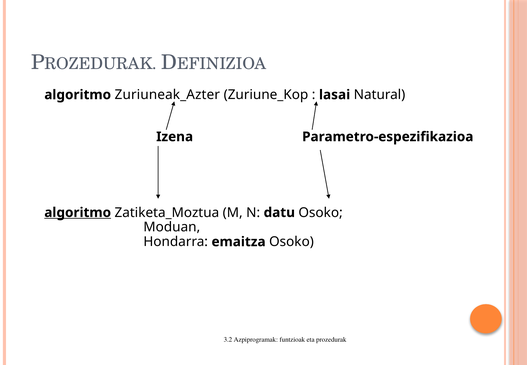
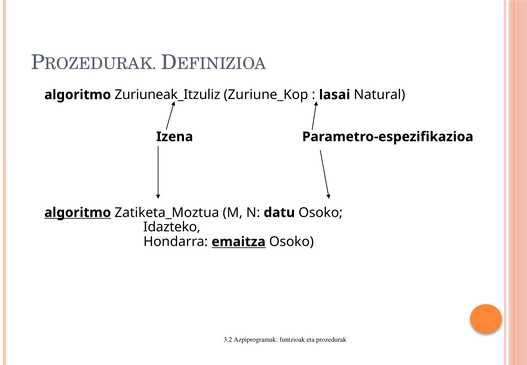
Zuriuneak_Azter: Zuriuneak_Azter -> Zuriuneak_Itzuliz
Moduan: Moduan -> Idazteko
emaitza underline: none -> present
